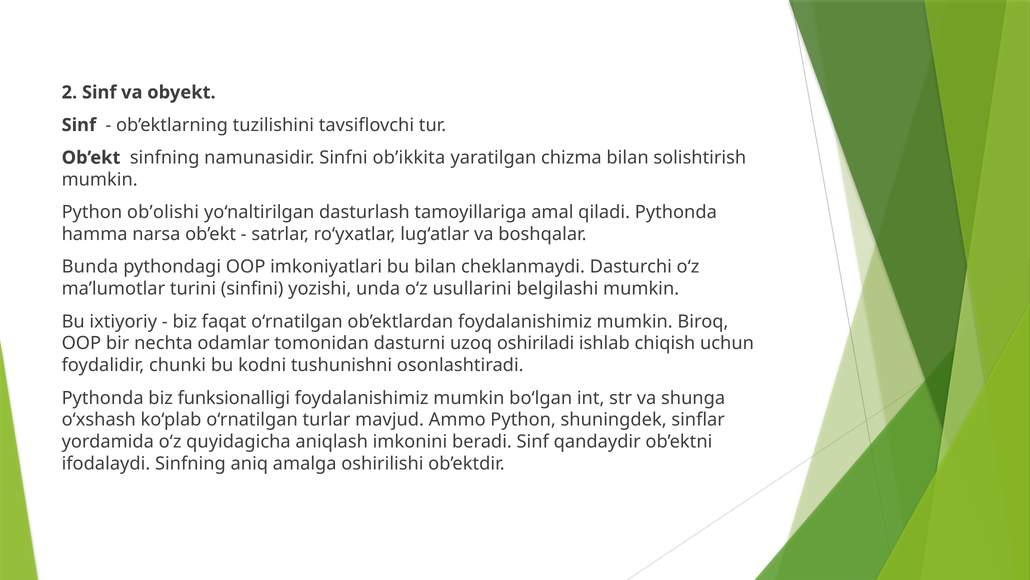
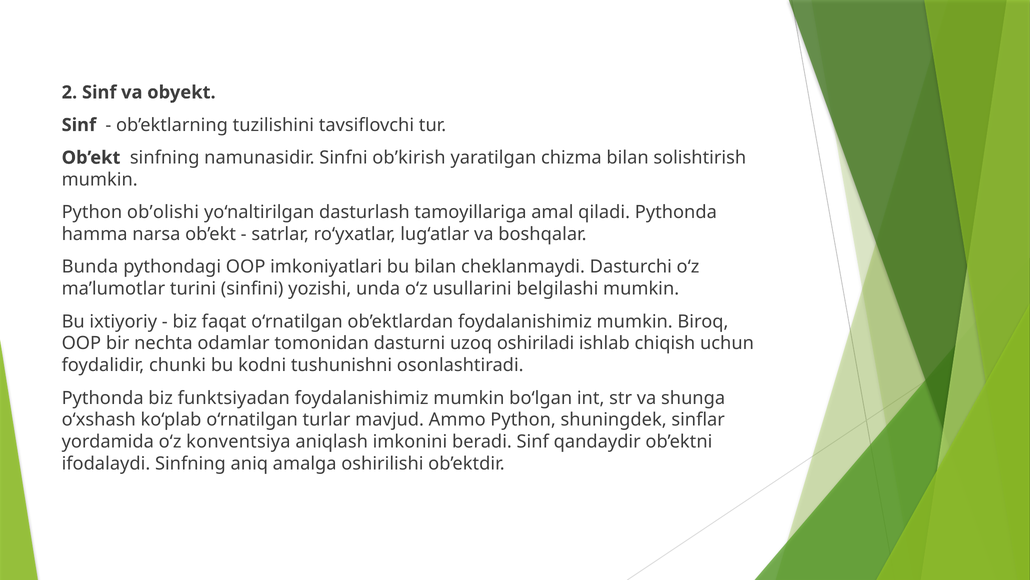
ob’ikkita: ob’ikkita -> ob’kirish
funksionalligi: funksionalligi -> funktsiyadan
quyidagicha: quyidagicha -> konventsiya
